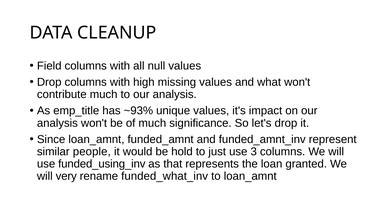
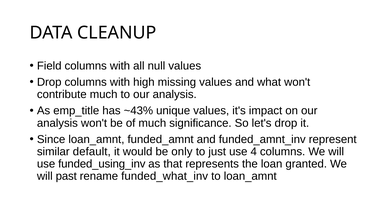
~93%: ~93% -> ~43%
people: people -> default
hold: hold -> only
3: 3 -> 4
very: very -> past
